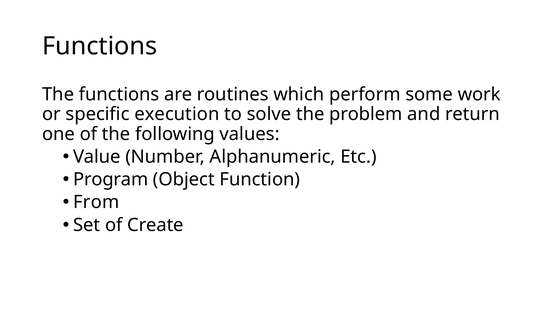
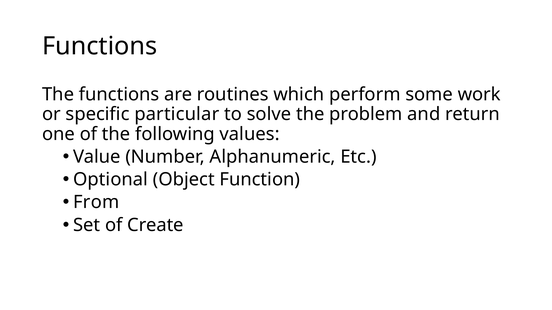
execution: execution -> particular
Program: Program -> Optional
